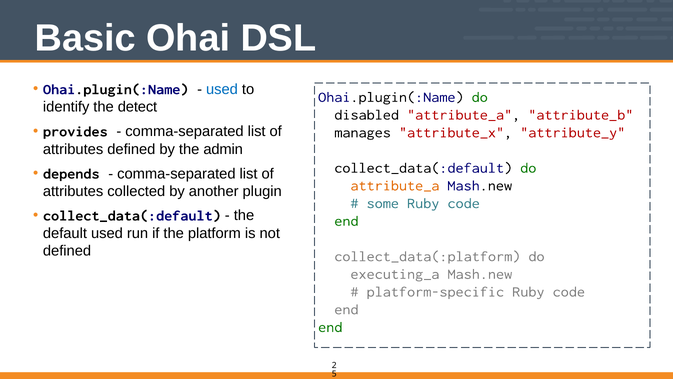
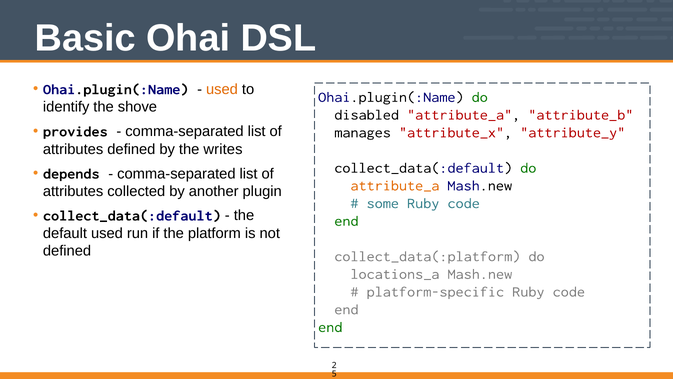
used at (222, 89) colour: blue -> orange
detect: detect -> shove
admin: admin -> writes
executing_a: executing_a -> locations_a
